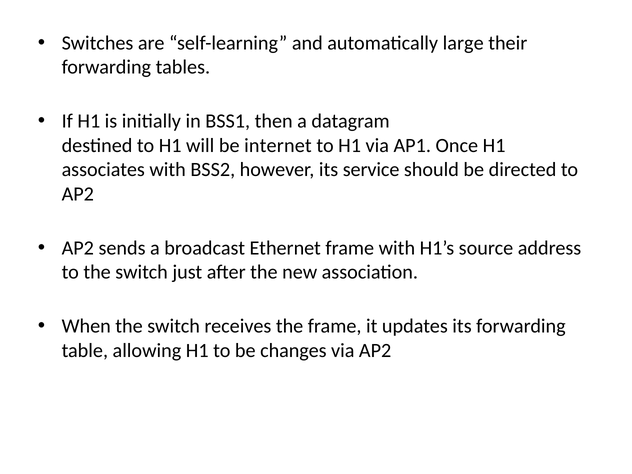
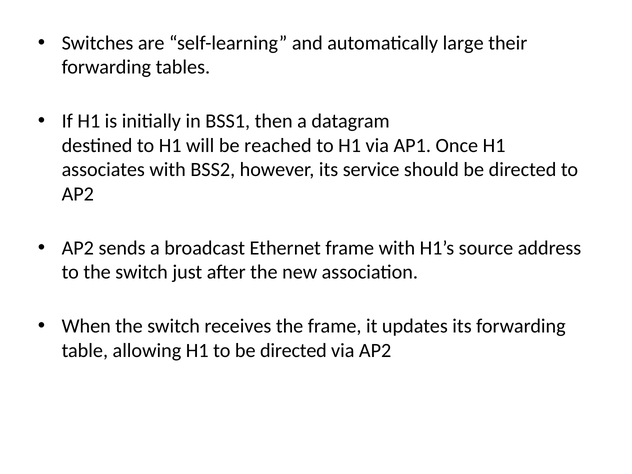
internet: internet -> reached
to be changes: changes -> directed
